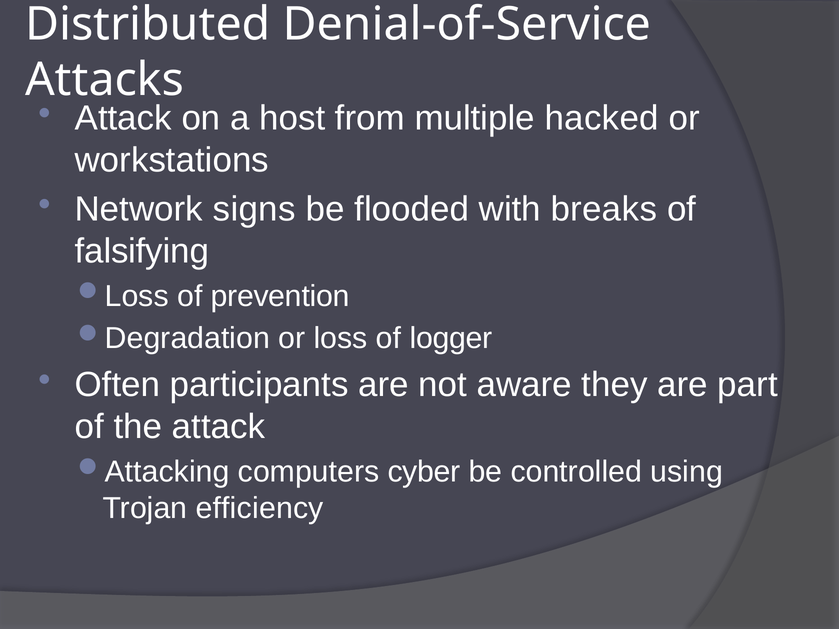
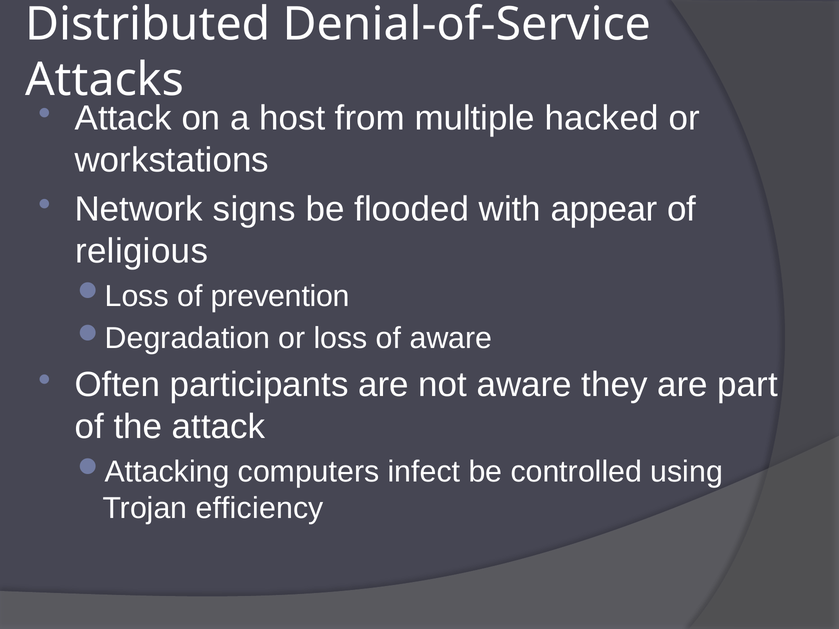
breaks: breaks -> appear
falsifying: falsifying -> religious
of logger: logger -> aware
cyber: cyber -> infect
